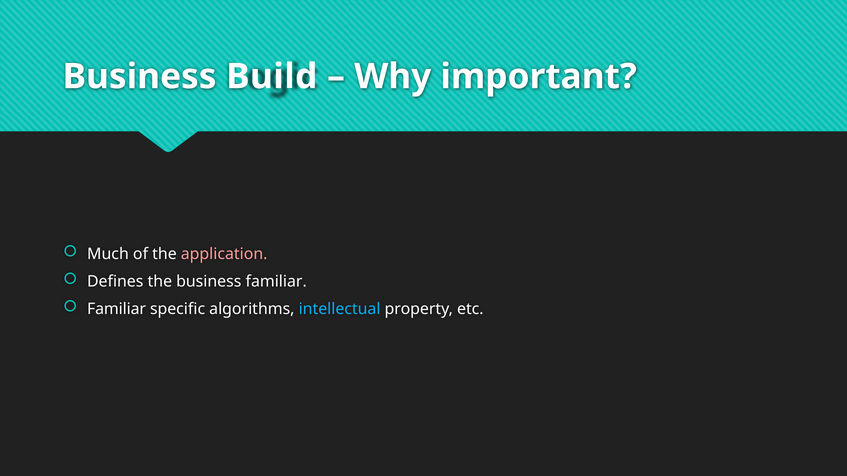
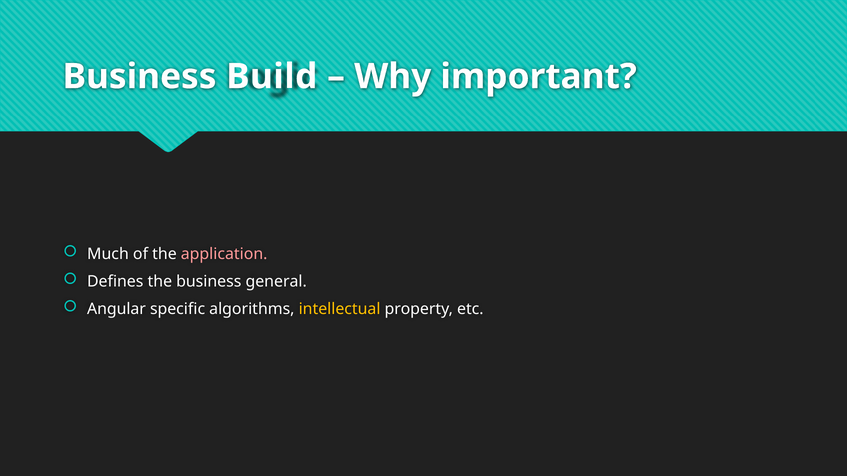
business familiar: familiar -> general
Familiar at (117, 309): Familiar -> Angular
intellectual colour: light blue -> yellow
